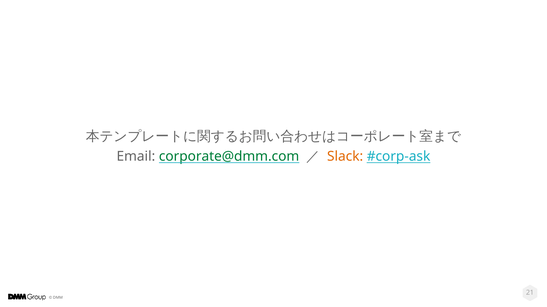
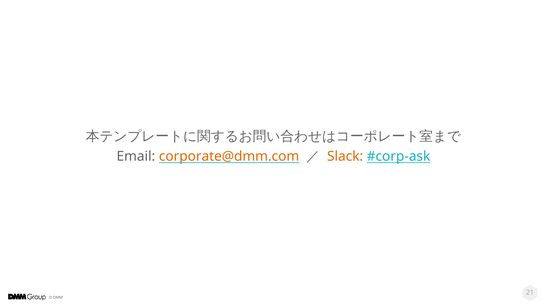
corporate@dmm.com colour: green -> orange
